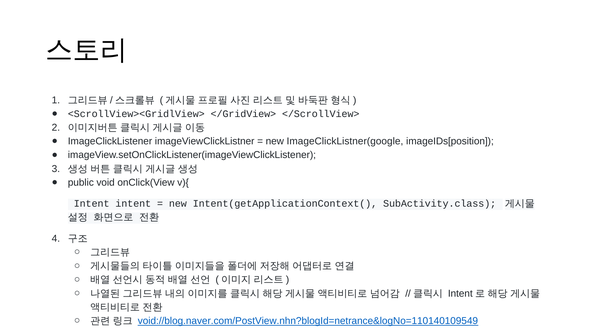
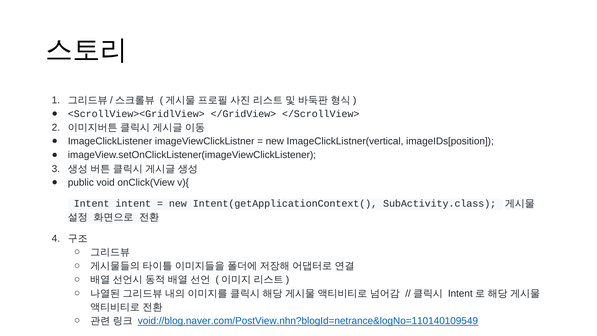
ImageClickListner(google: ImageClickListner(google -> ImageClickListner(vertical
